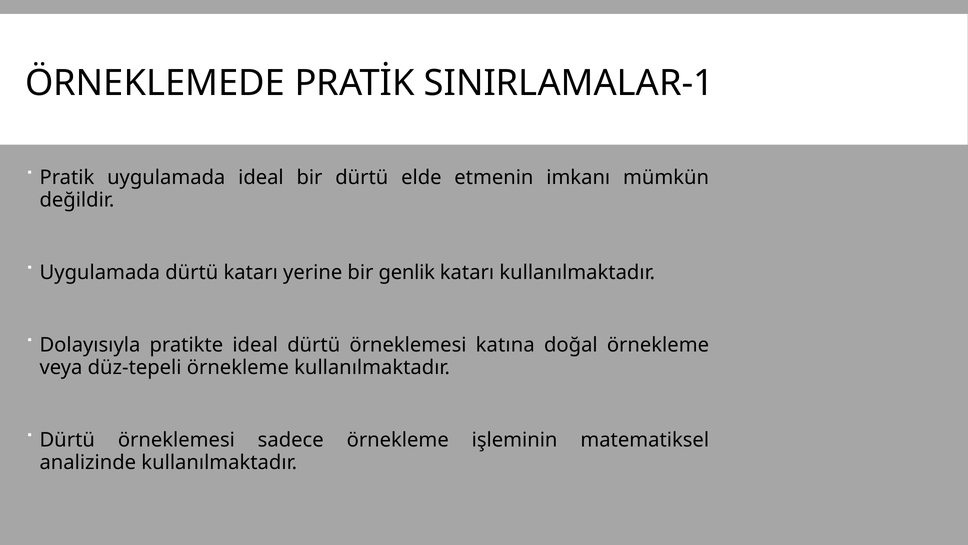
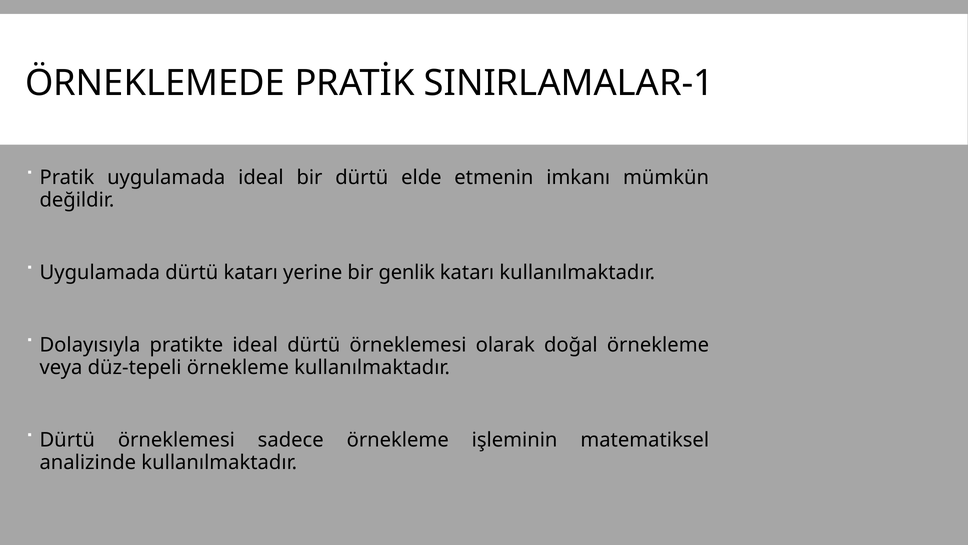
katına: katına -> olarak
